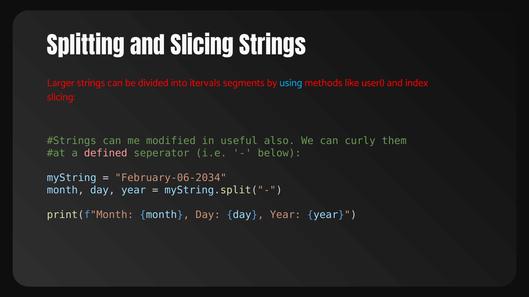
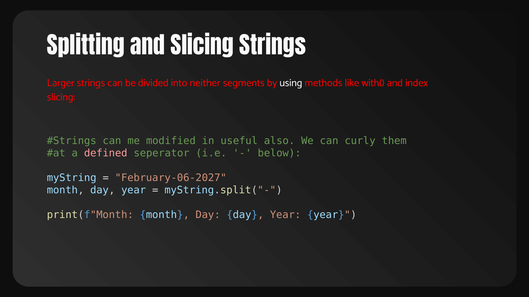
itervals: itervals -> neither
using colour: light blue -> white
user(: user( -> with(
February-06-2034: February-06-2034 -> February-06-2027
